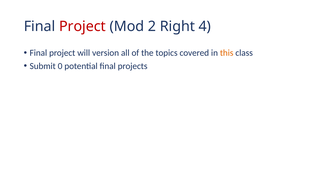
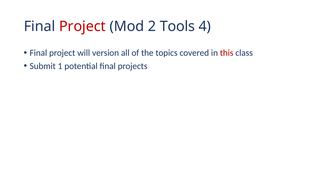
Right: Right -> Tools
this colour: orange -> red
0: 0 -> 1
